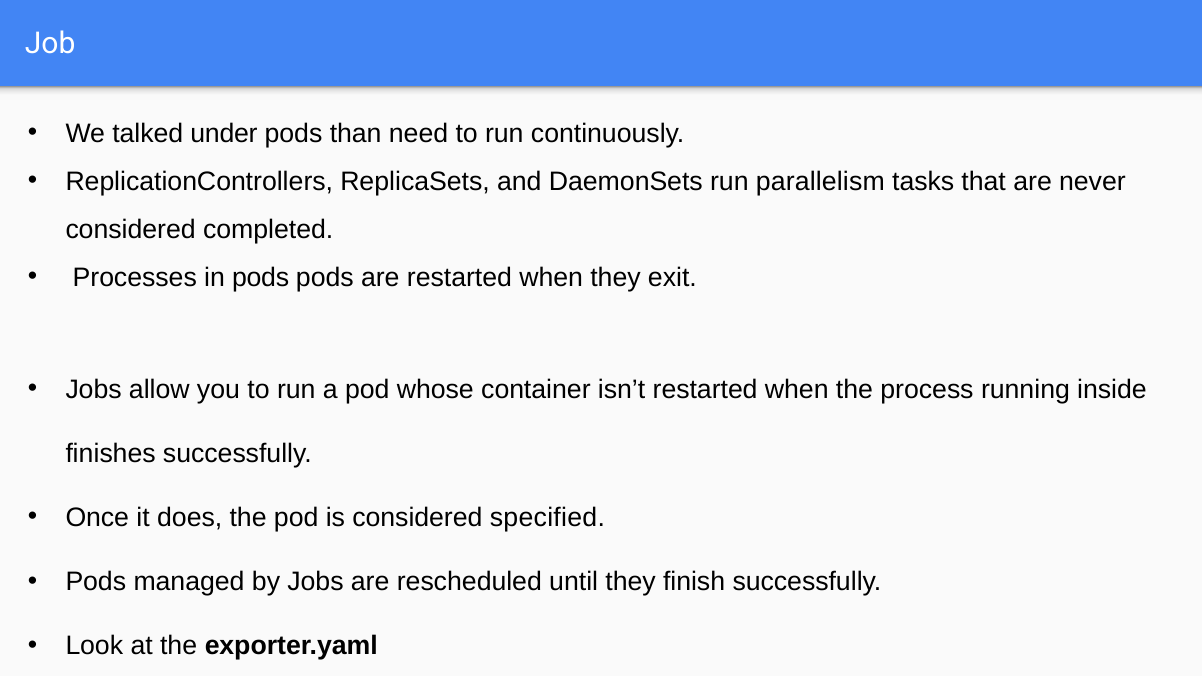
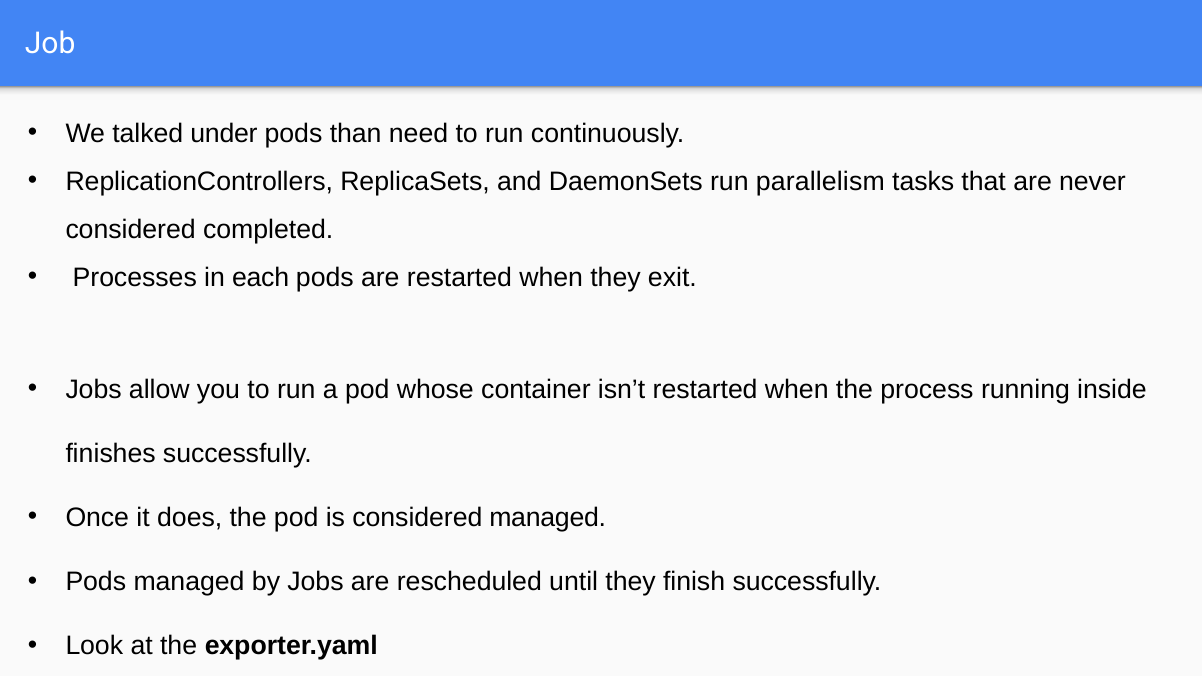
in pods: pods -> each
considered specified: specified -> managed
